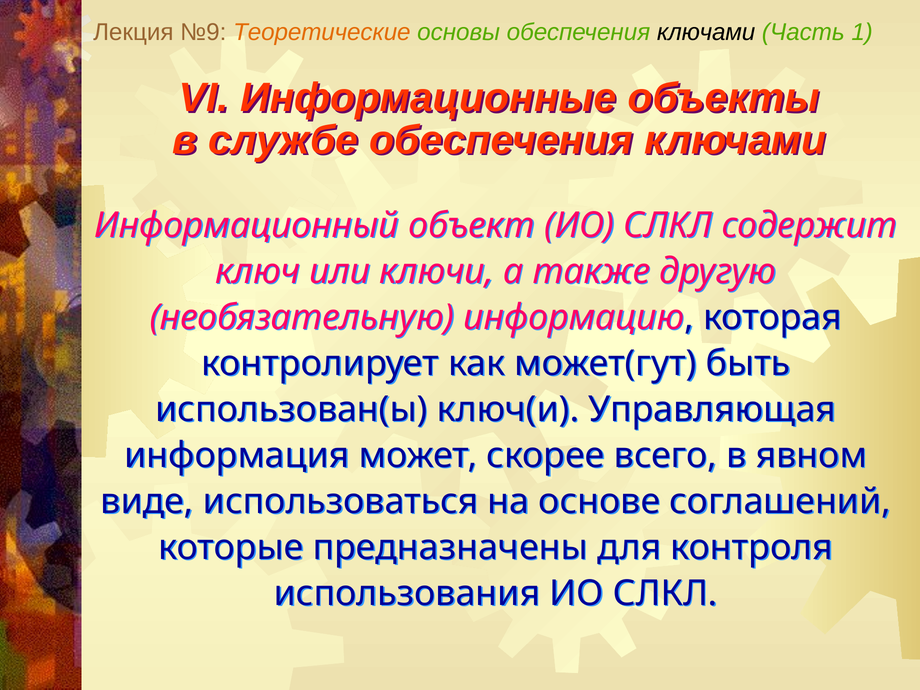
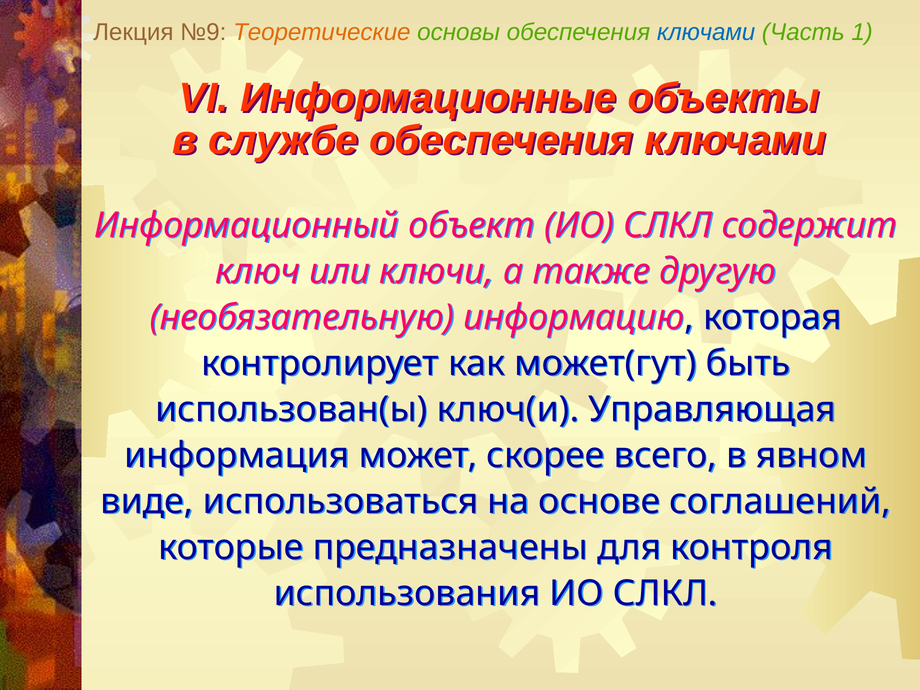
ключами at (706, 32) colour: black -> blue
